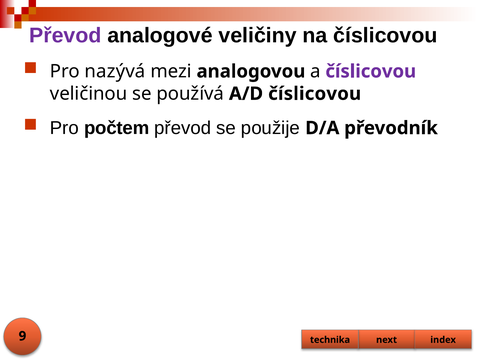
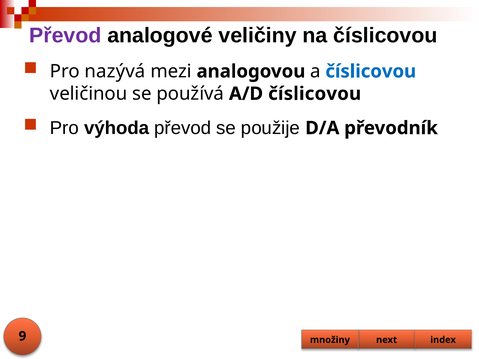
číslicovou at (371, 71) colour: purple -> blue
počtem: počtem -> výhoda
technika: technika -> množiny
